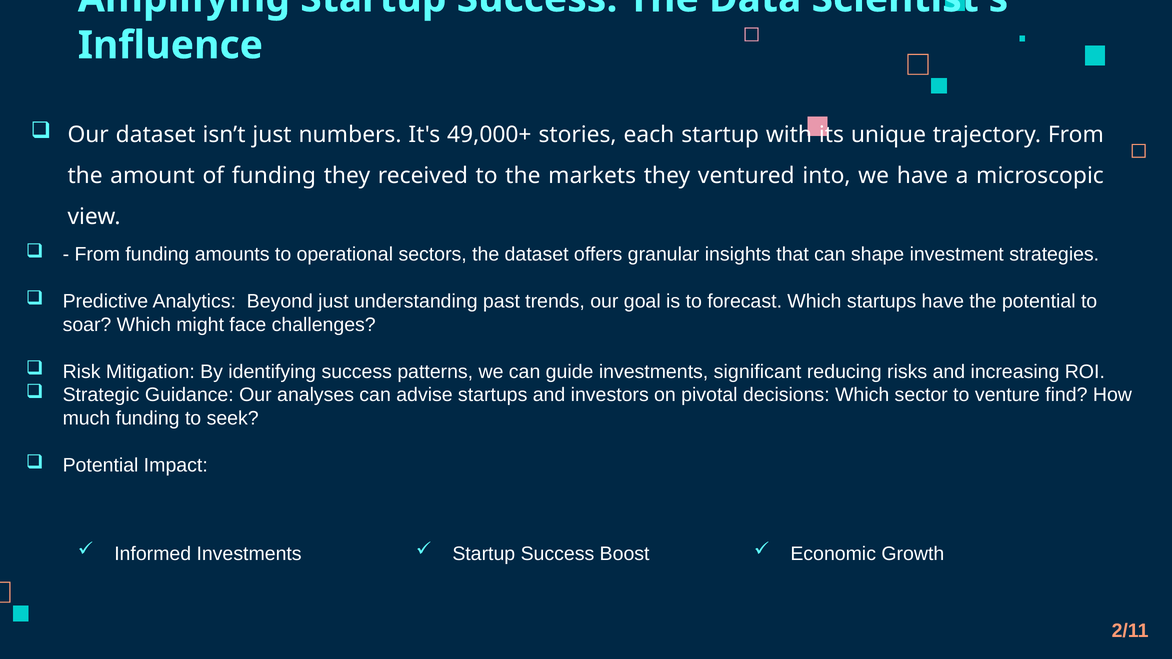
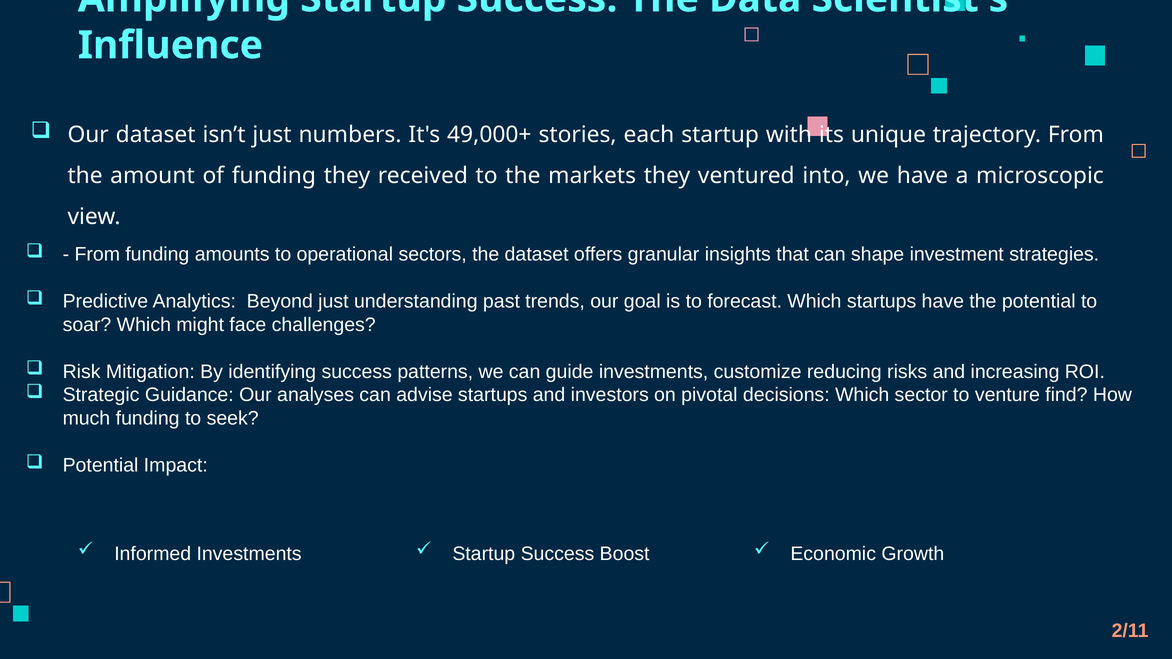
significant: significant -> customize
